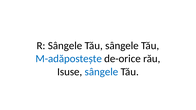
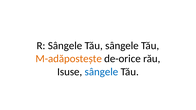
M-adăpostește colour: blue -> orange
